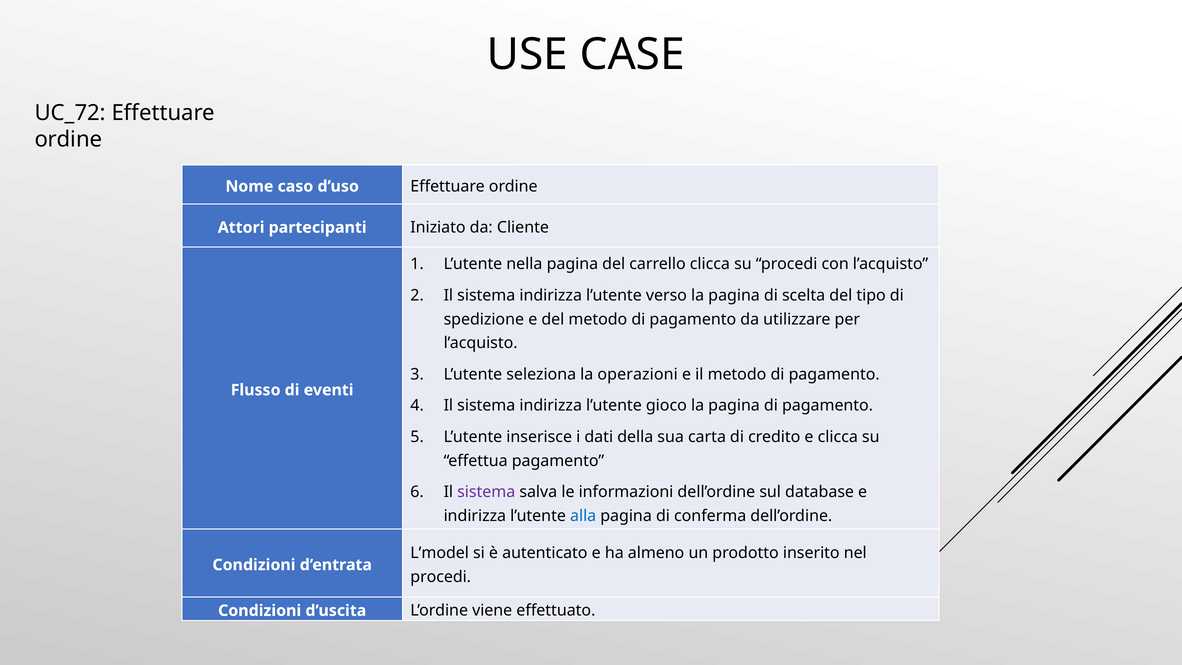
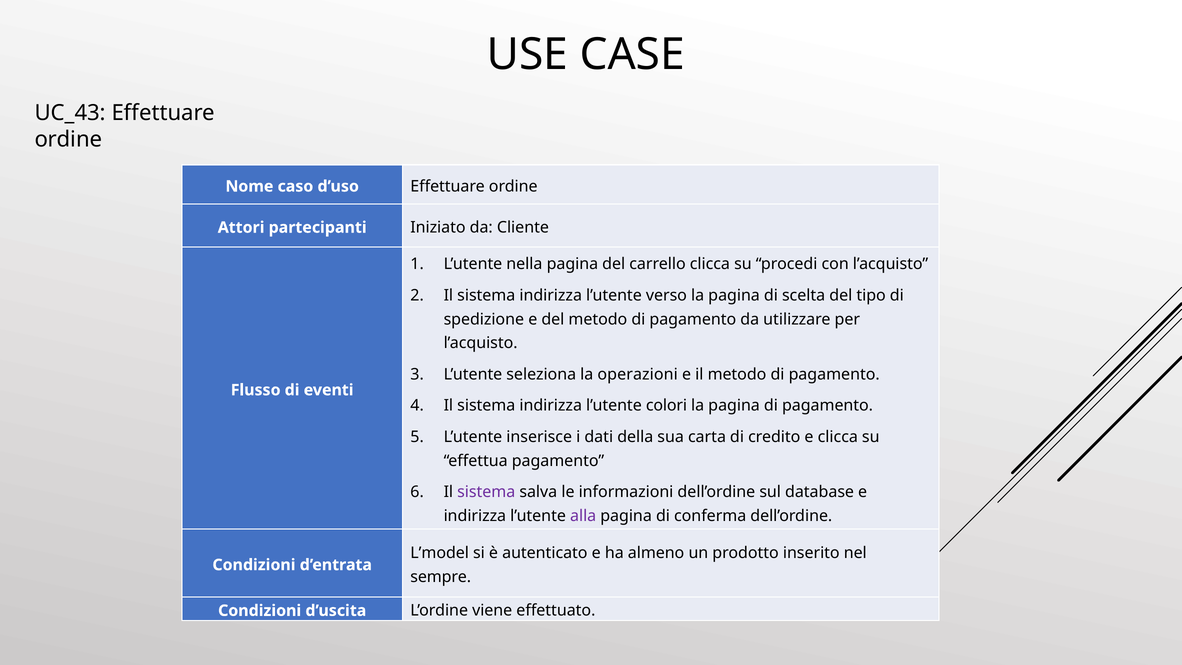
UC_72: UC_72 -> UC_43
gioco: gioco -> colori
alla colour: blue -> purple
procedi at (441, 577): procedi -> sempre
